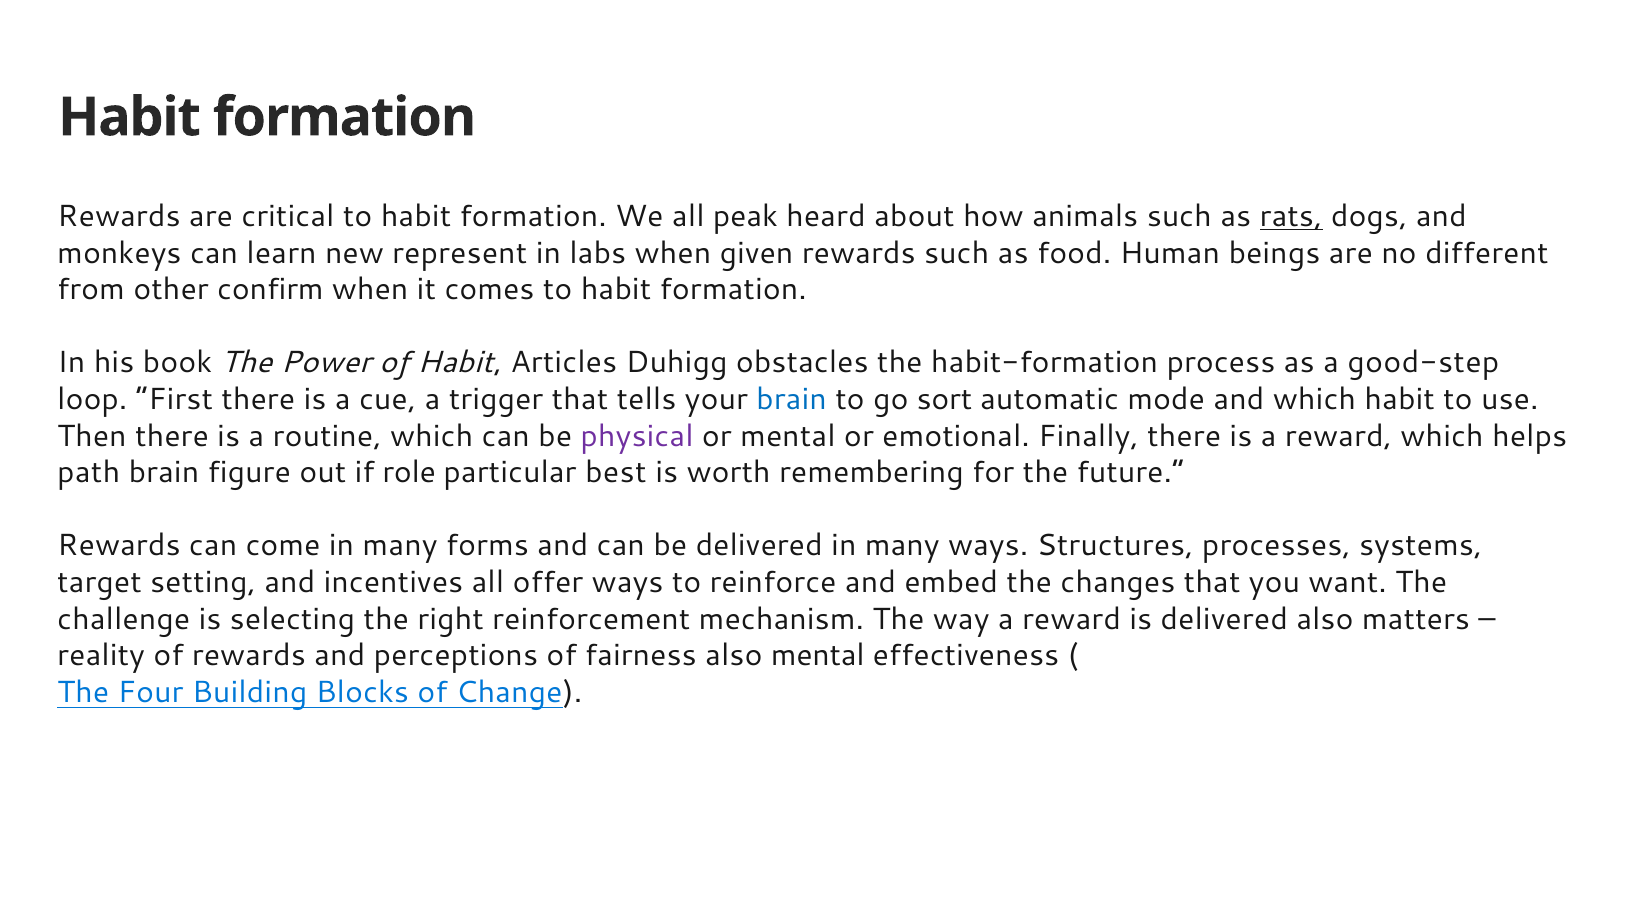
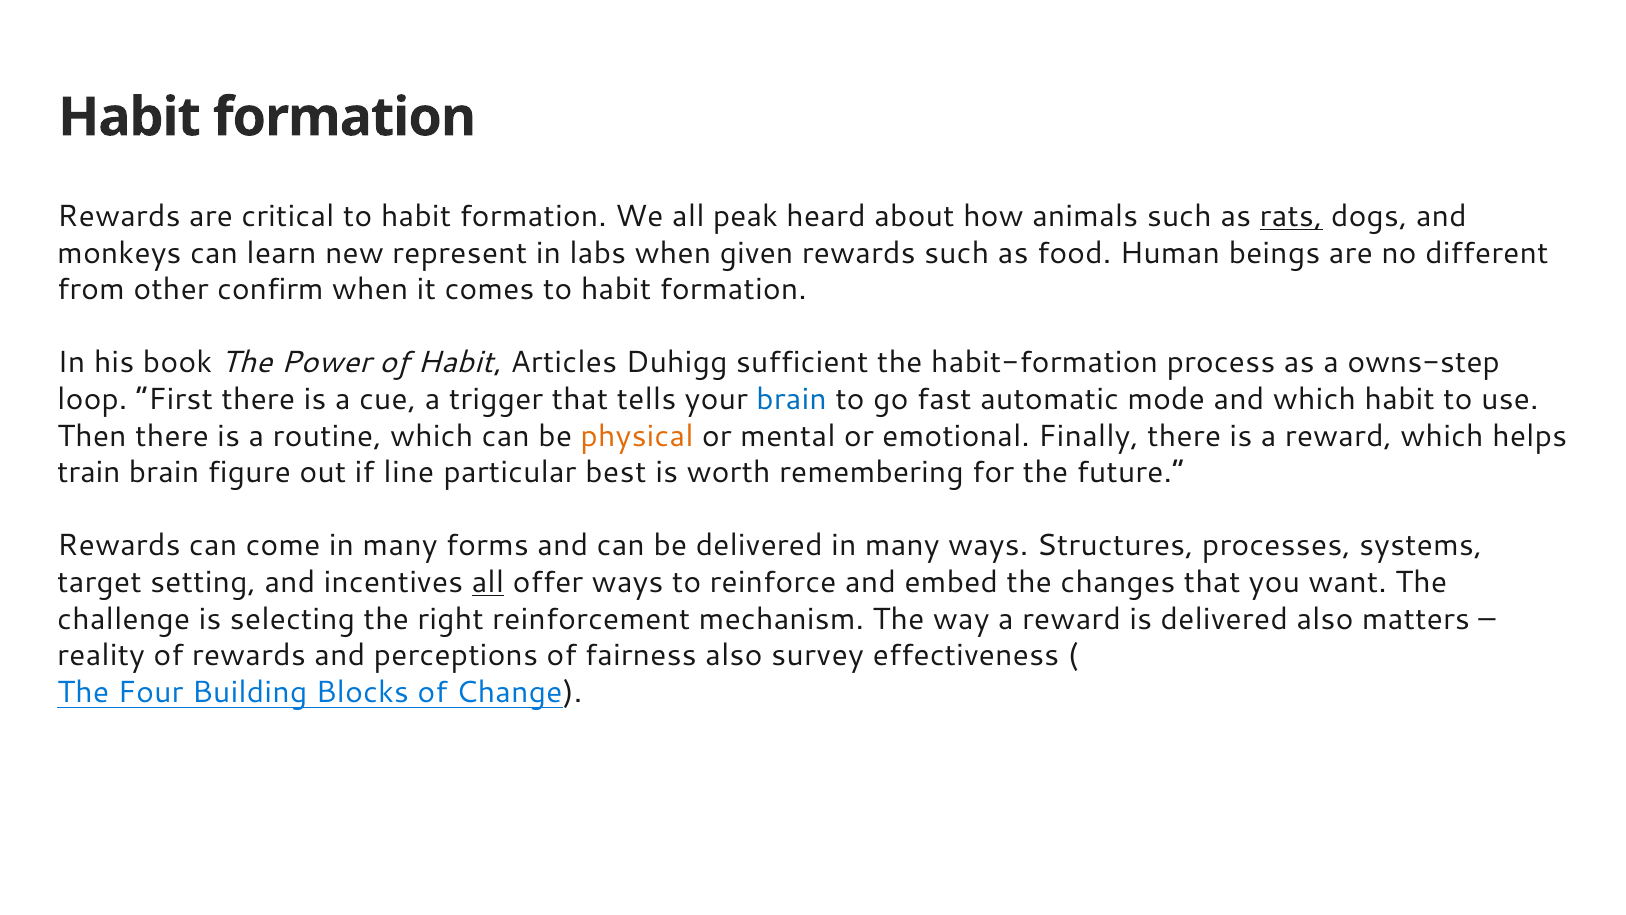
obstacles: obstacles -> sufficient
good-step: good-step -> owns-step
sort: sort -> fast
physical colour: purple -> orange
path: path -> train
role: role -> line
all at (488, 582) underline: none -> present
also mental: mental -> survey
